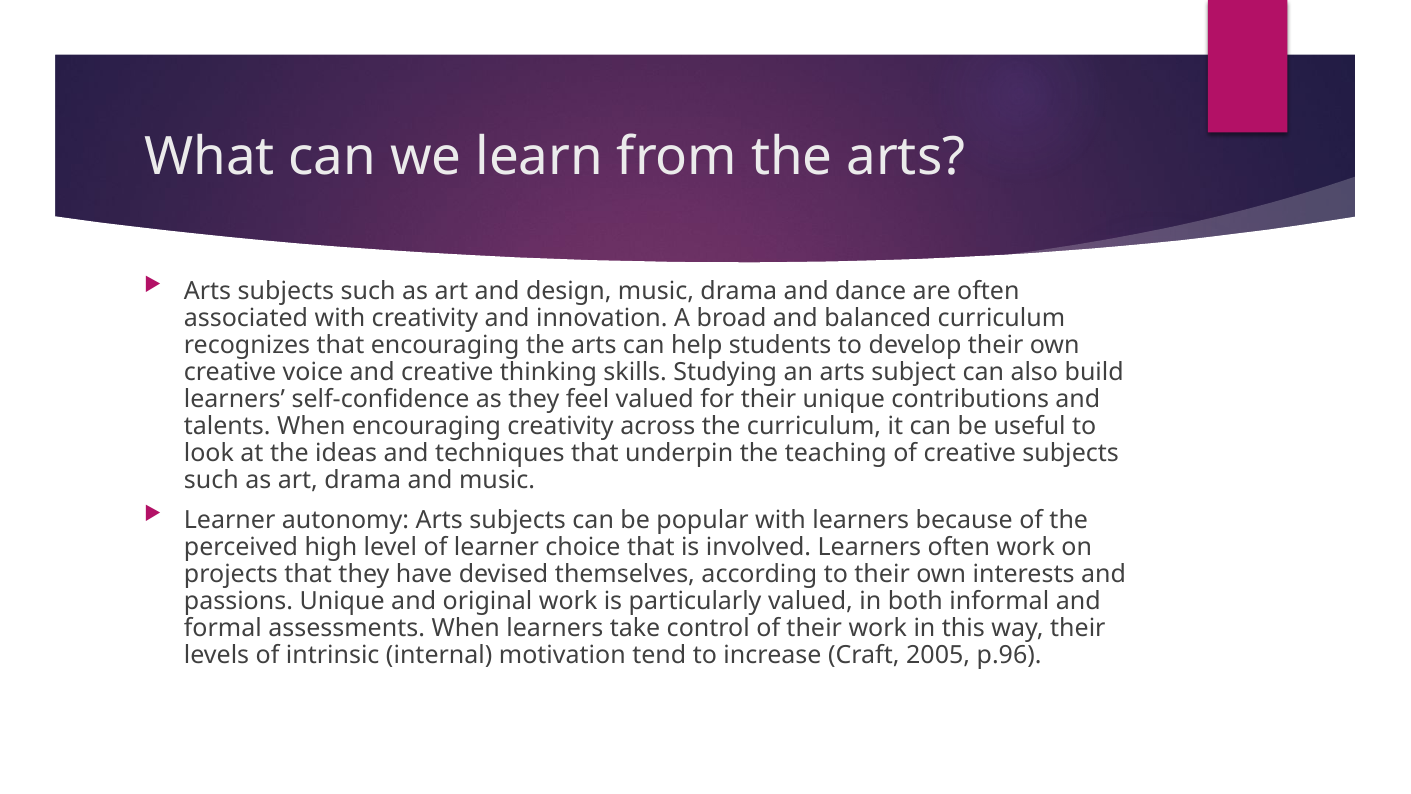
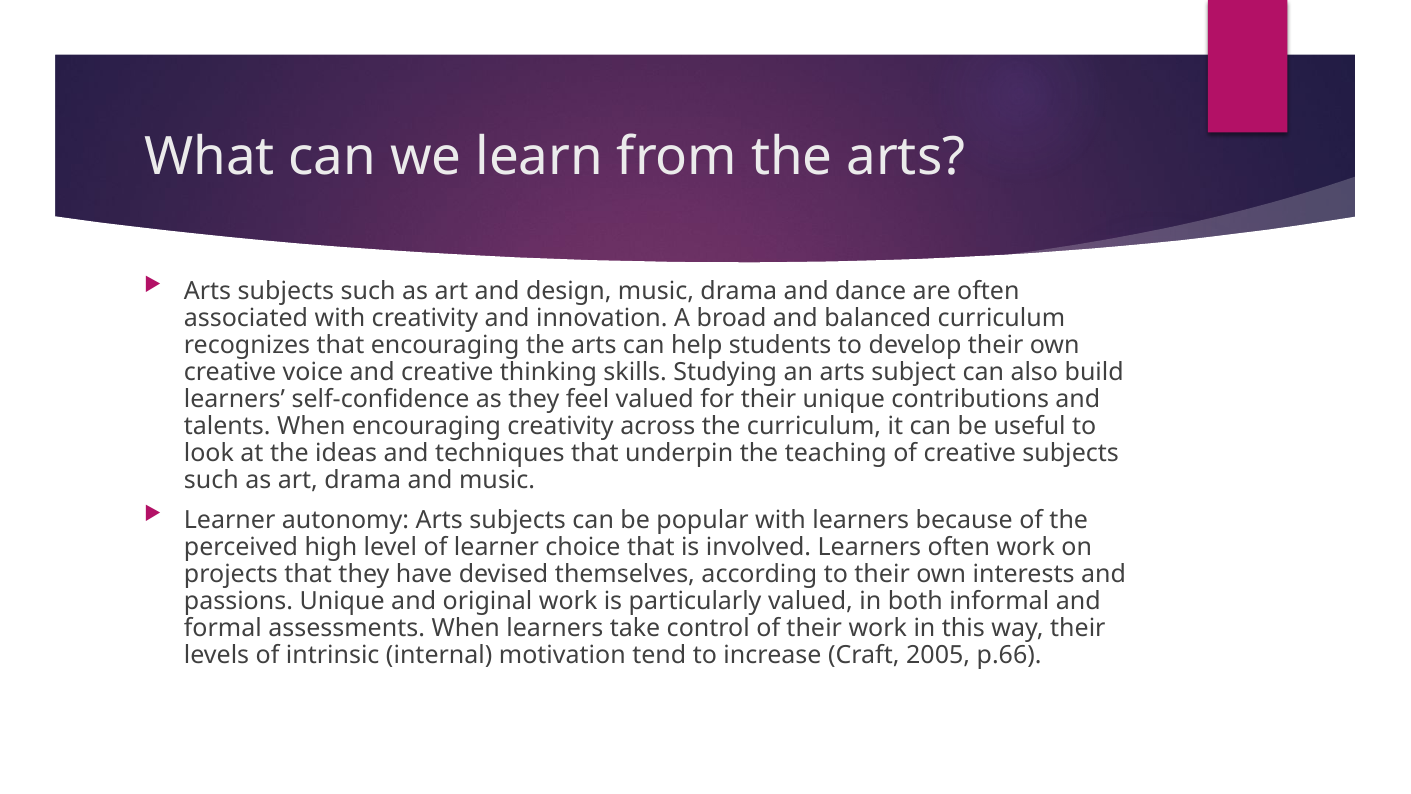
p.96: p.96 -> p.66
